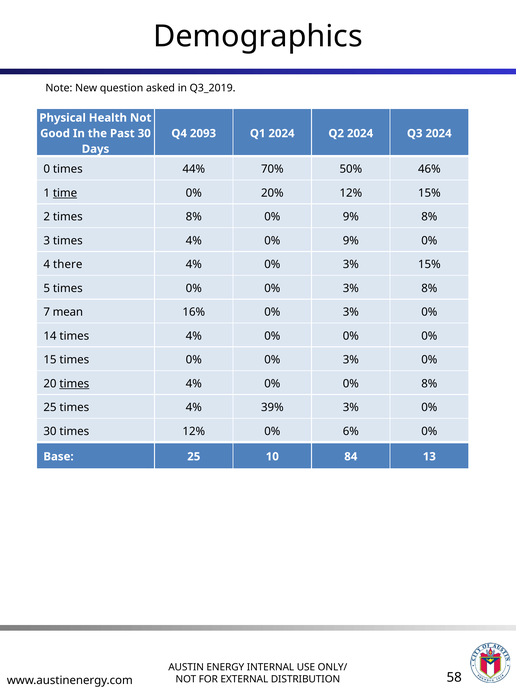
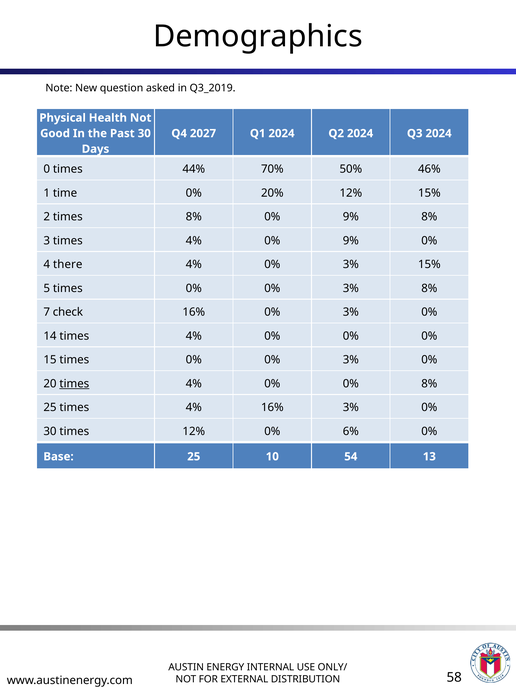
2093: 2093 -> 2027
time underline: present -> none
mean: mean -> check
4% 39%: 39% -> 16%
84: 84 -> 54
